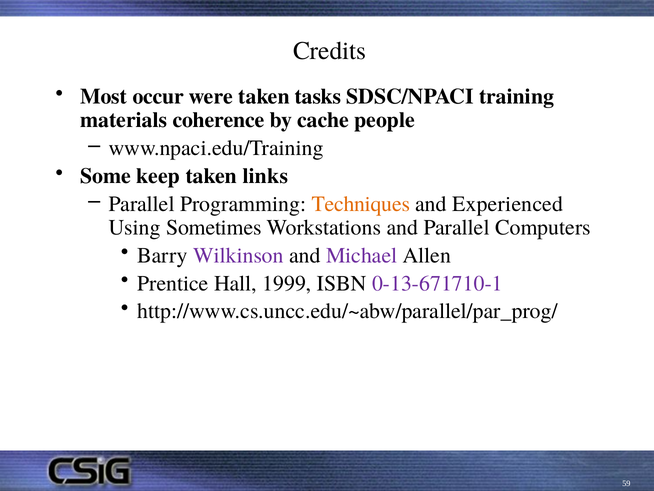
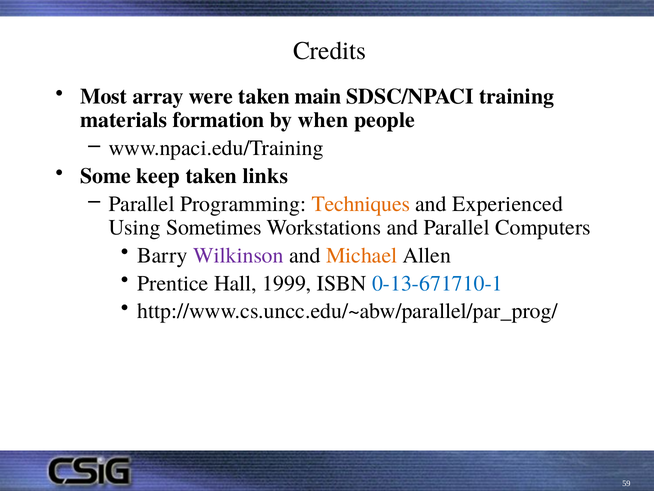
occur: occur -> array
tasks: tasks -> main
coherence: coherence -> formation
cache: cache -> when
Michael colour: purple -> orange
0-13-671710-1 colour: purple -> blue
